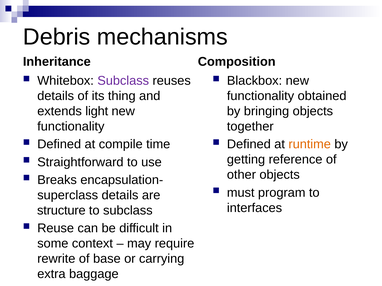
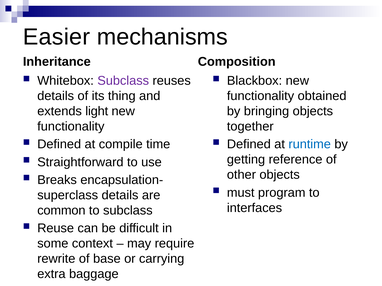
Debris: Debris -> Easier
runtime colour: orange -> blue
structure: structure -> common
